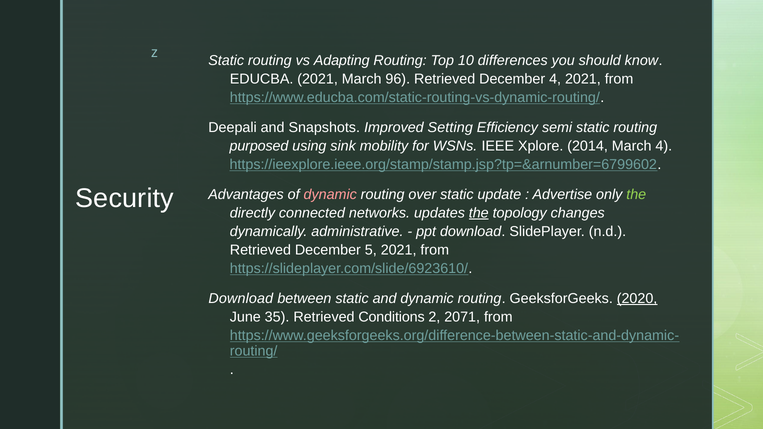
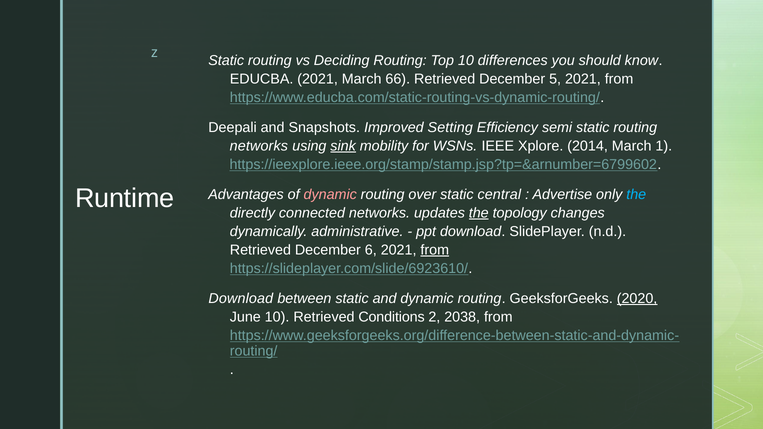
Adapting: Adapting -> Deciding
96: 96 -> 66
December 4: 4 -> 5
purposed at (259, 146): purposed -> networks
sink underline: none -> present
March 4: 4 -> 1
Security: Security -> Runtime
update: update -> central
the at (636, 194) colour: light green -> light blue
5: 5 -> 6
from at (435, 250) underline: none -> present
June 35: 35 -> 10
2071: 2071 -> 2038
